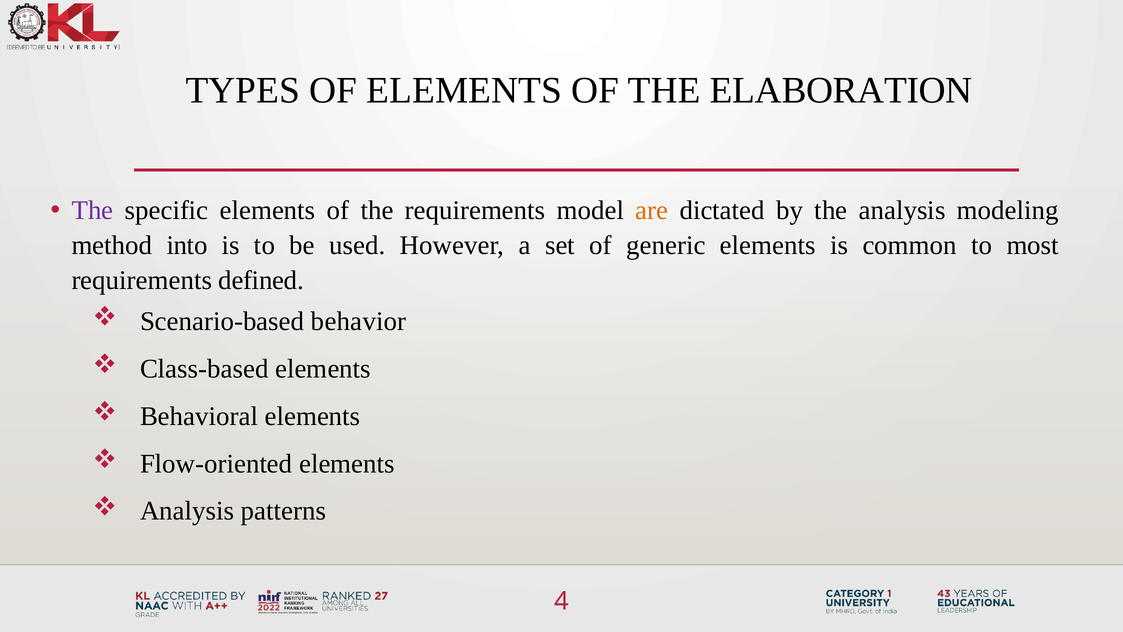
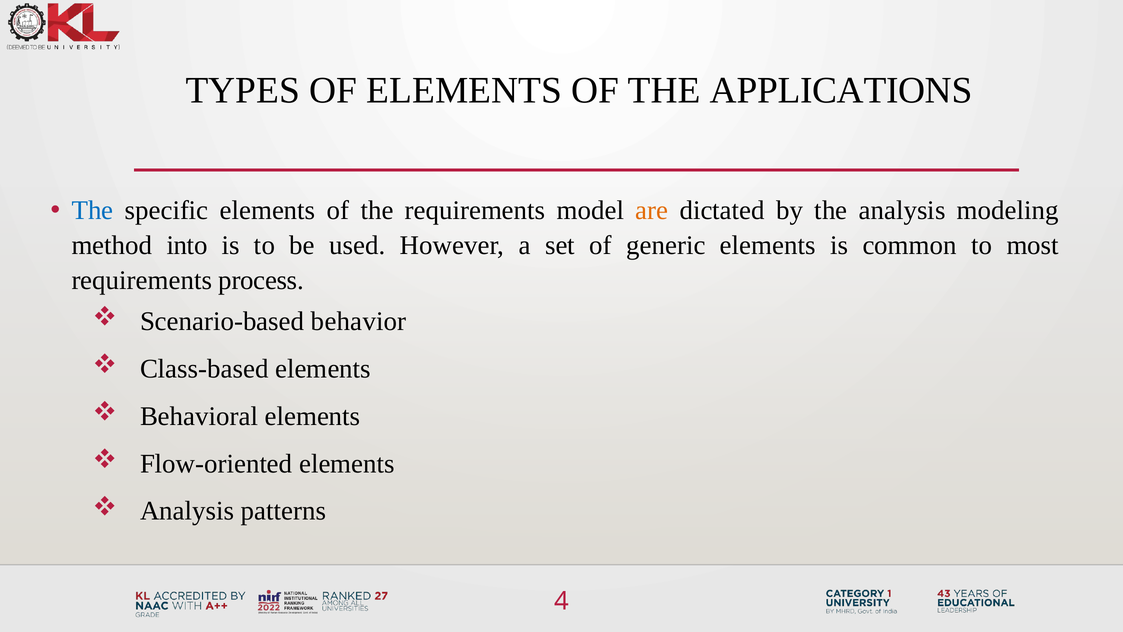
ELABORATION: ELABORATION -> APPLICATIONS
The at (92, 210) colour: purple -> blue
defined: defined -> process
